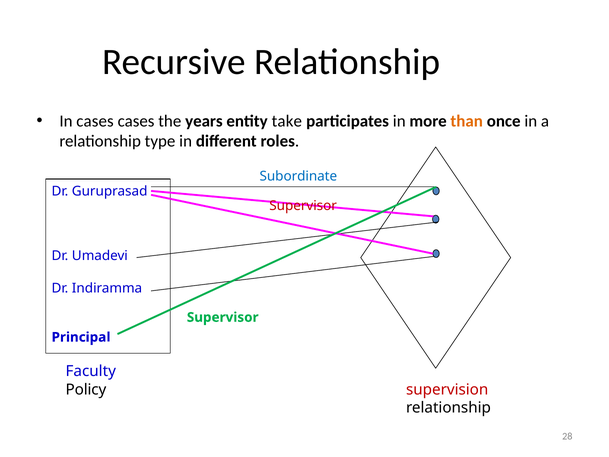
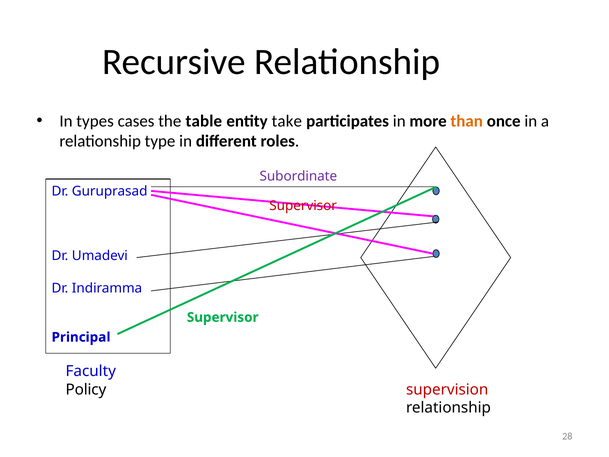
In cases: cases -> types
years: years -> table
Subordinate colour: blue -> purple
